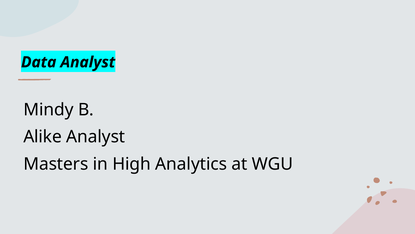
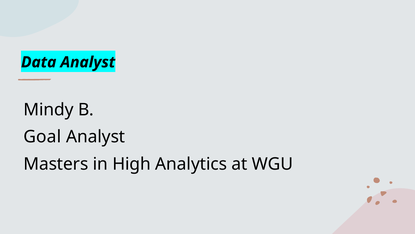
Alike: Alike -> Goal
